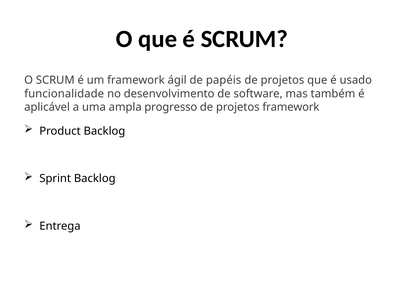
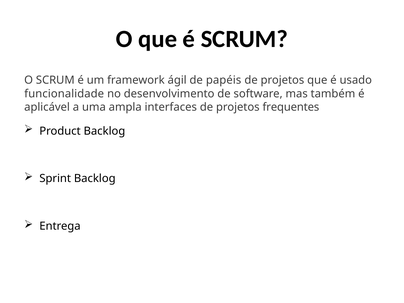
progresso: progresso -> interfaces
projetos framework: framework -> frequentes
